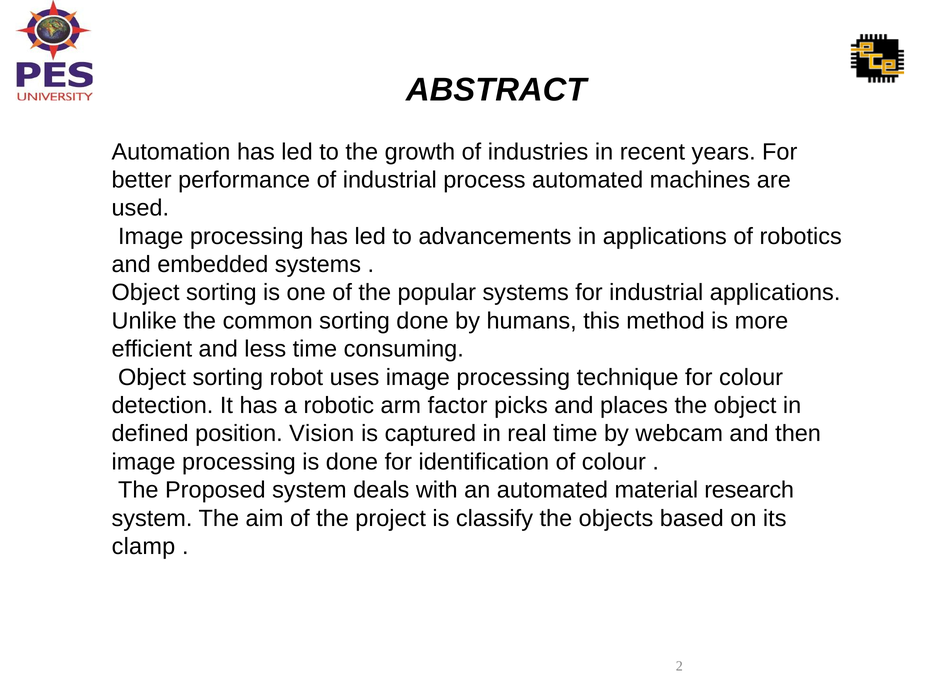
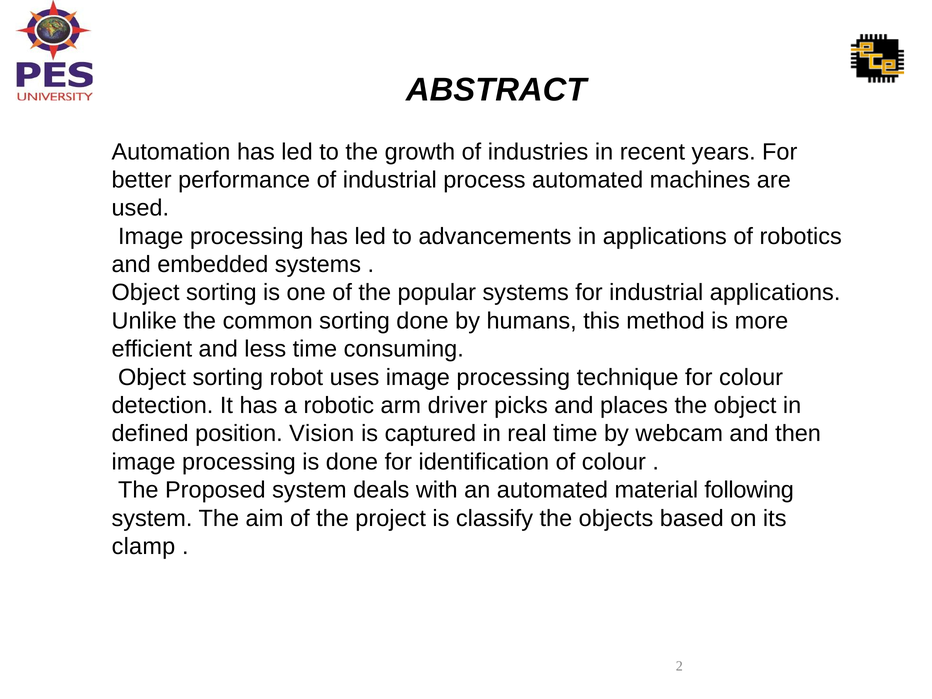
factor: factor -> driver
research: research -> following
